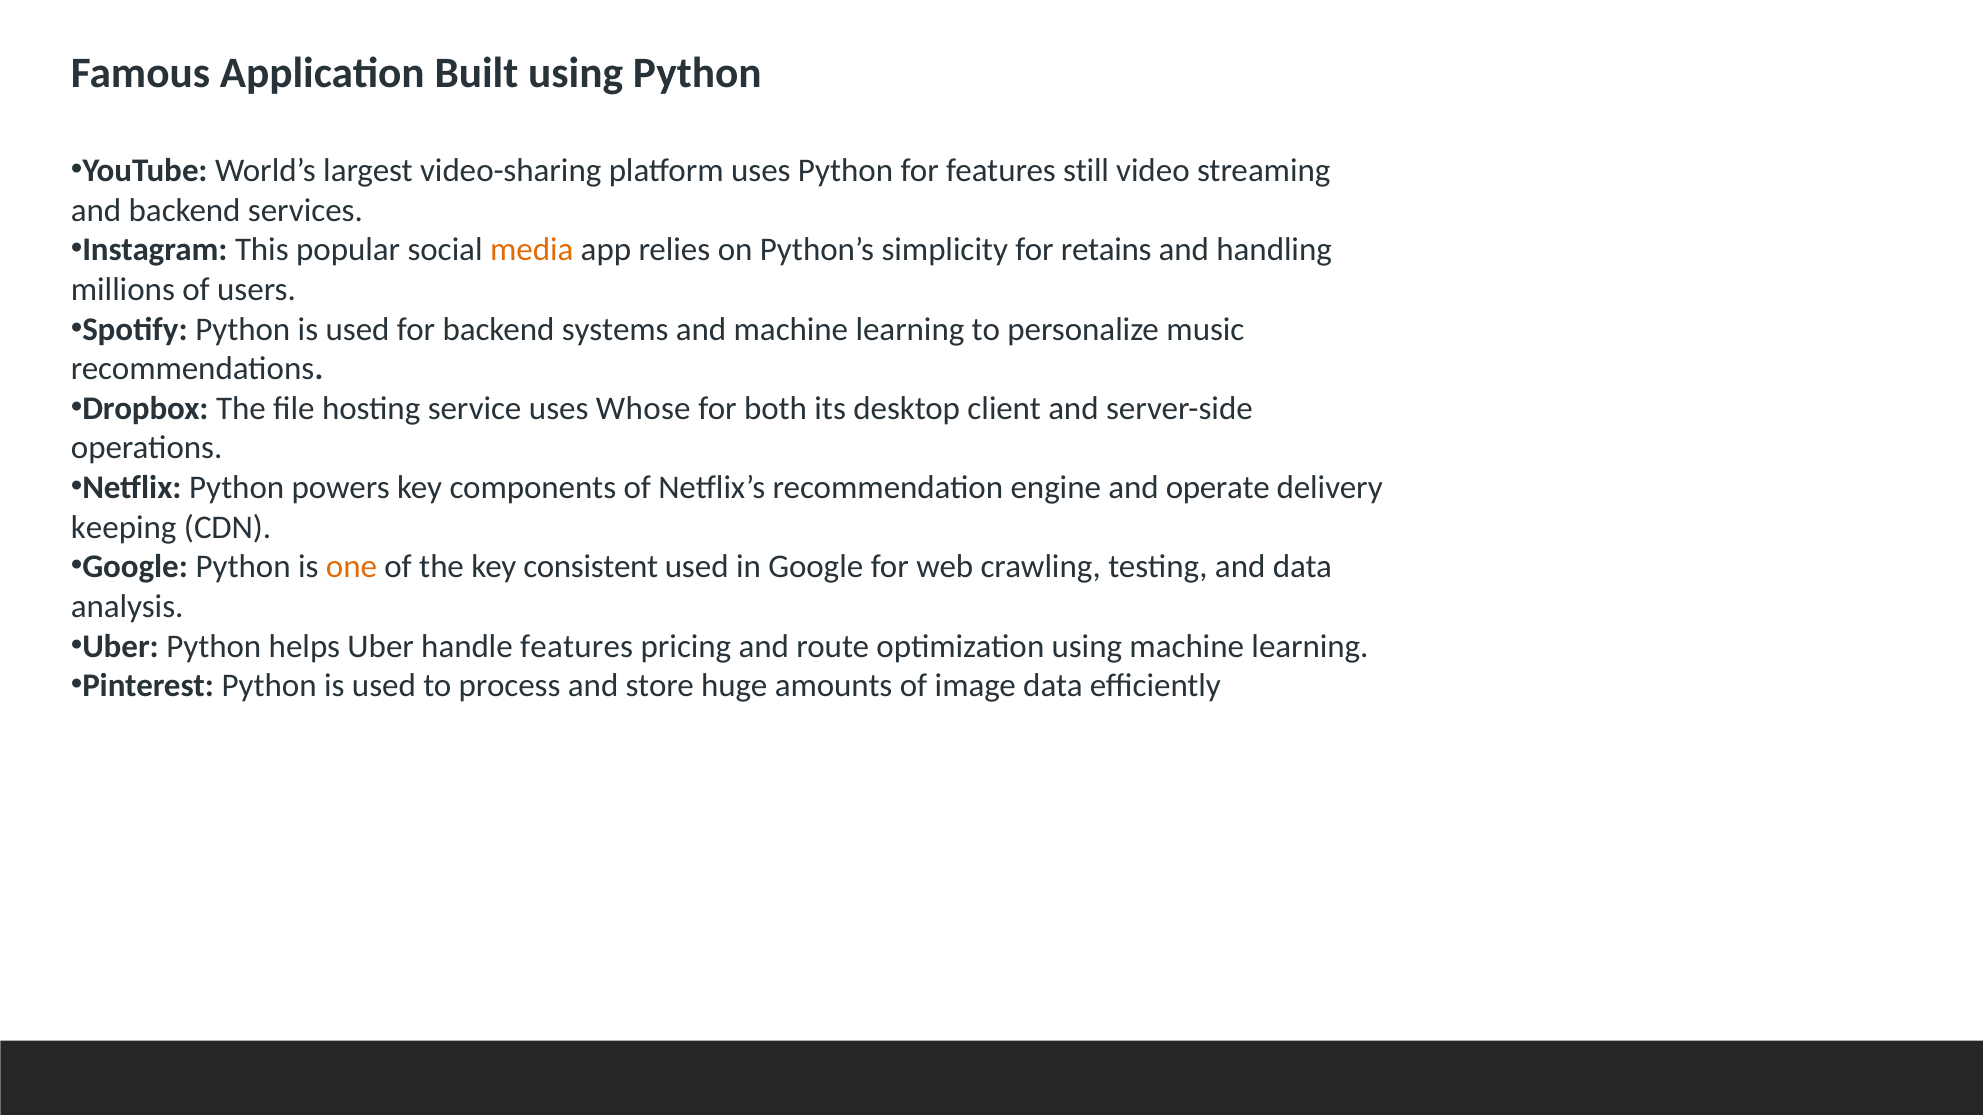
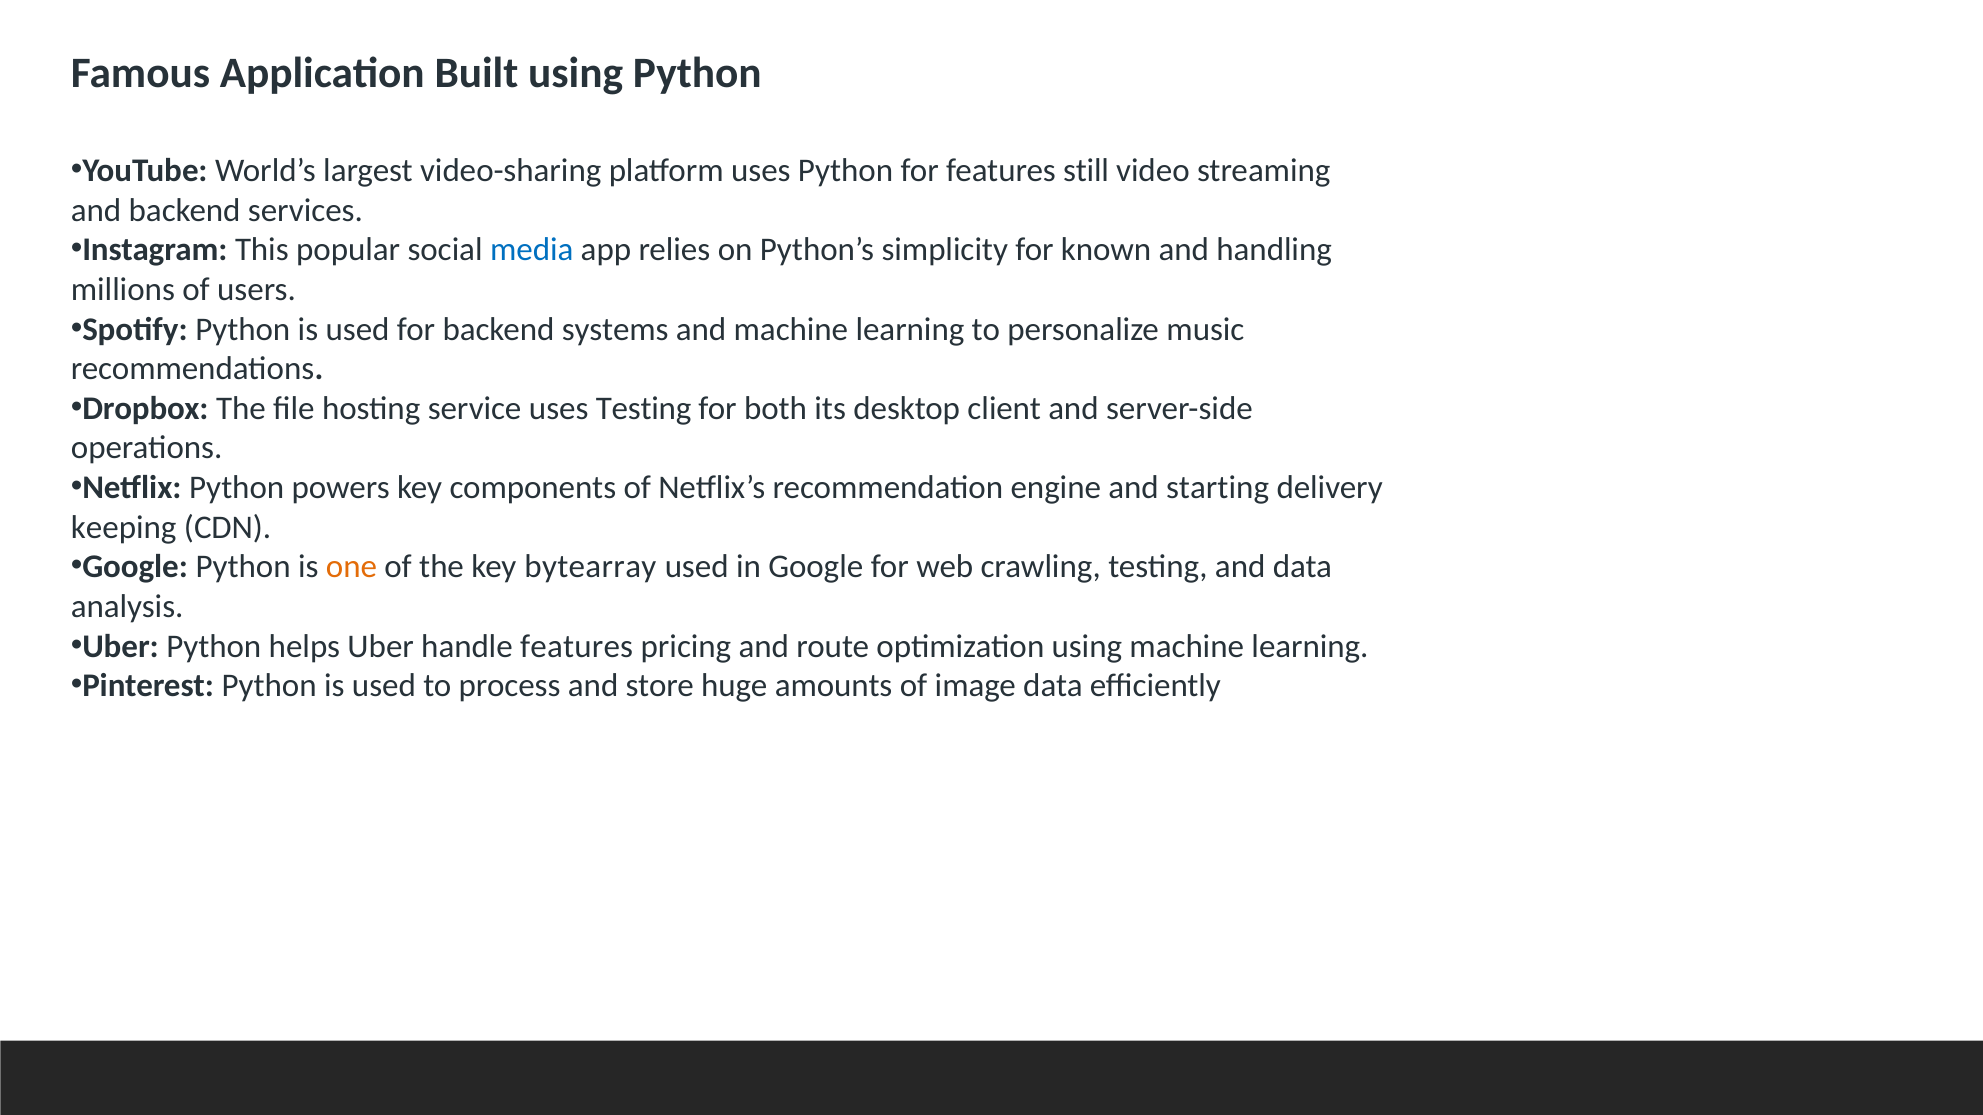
media colour: orange -> blue
retains: retains -> known
uses Whose: Whose -> Testing
operate: operate -> starting
consistent: consistent -> bytearray
